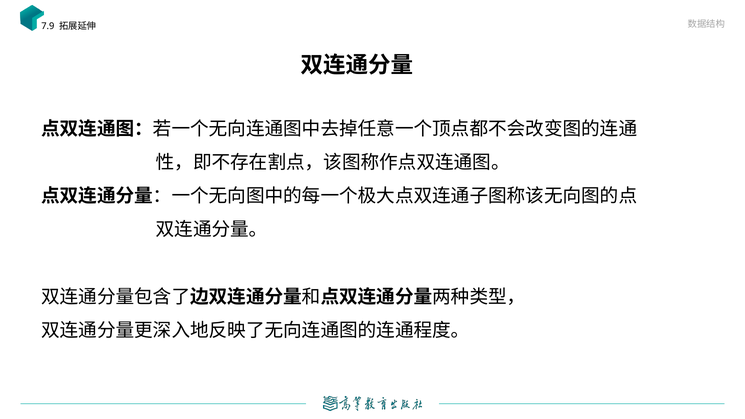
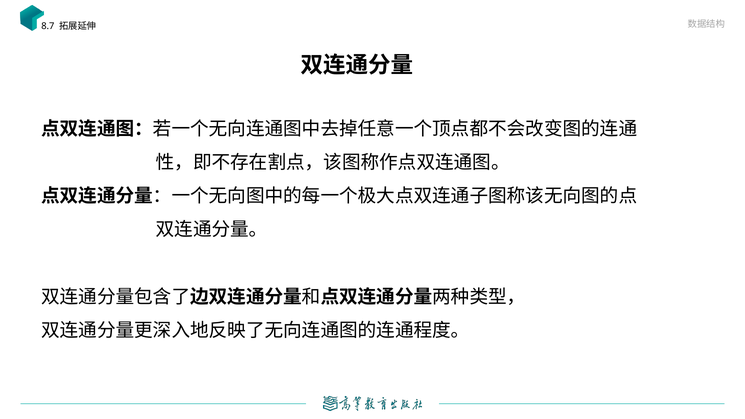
7.9: 7.9 -> 8.7
